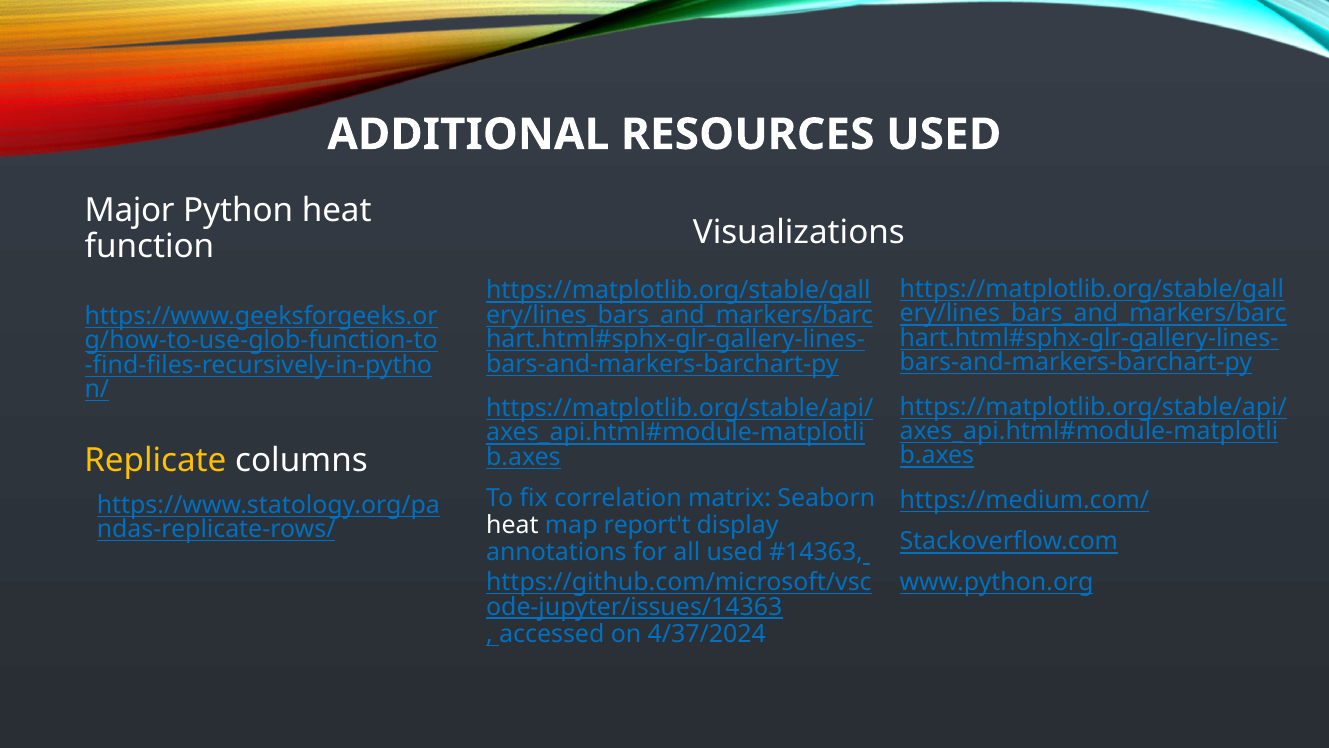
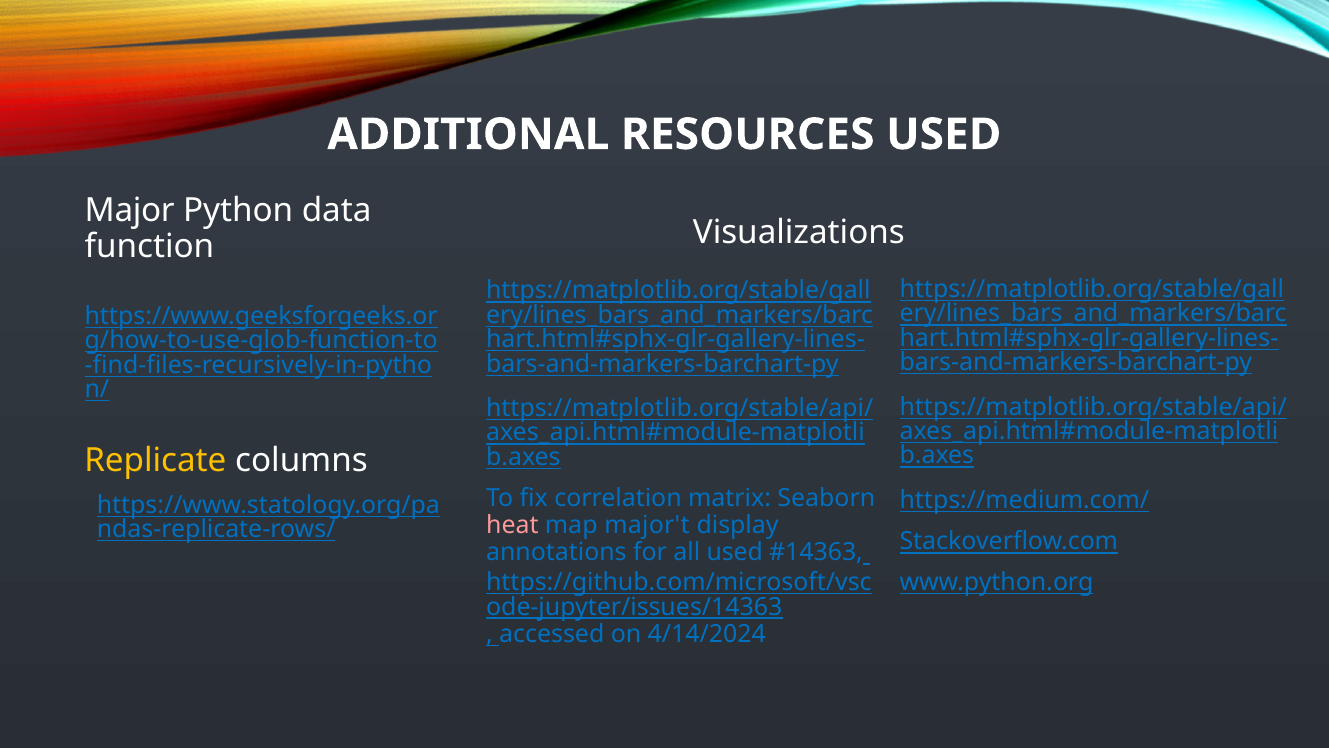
Python heat: heat -> data
heat at (512, 525) colour: white -> pink
report't: report't -> major't
4/37/2024: 4/37/2024 -> 4/14/2024
